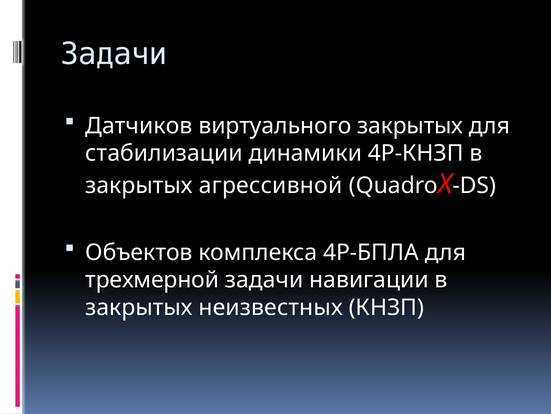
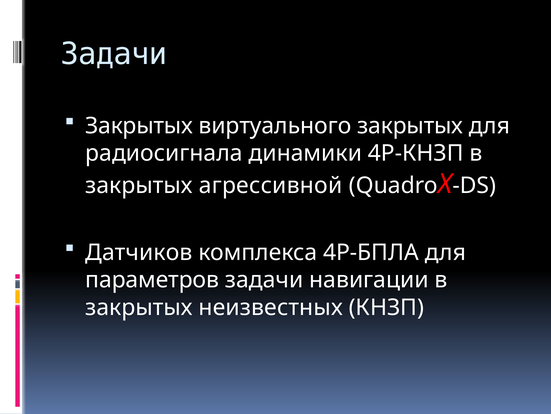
Датчиков at (139, 126): Датчиков -> Закрытых
стабилизации: стабилизации -> радиосигнала
Объектов: Объектов -> Датчиков
трехмерной: трехмерной -> параметров
